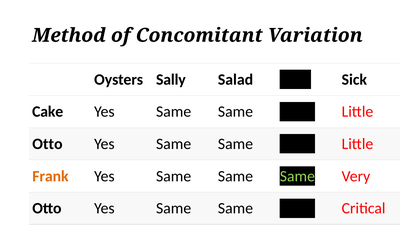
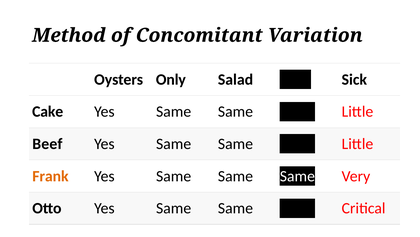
Sally: Sally -> Only
Otto at (47, 144): Otto -> Beef
Same at (297, 176) colour: light green -> white
